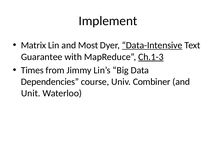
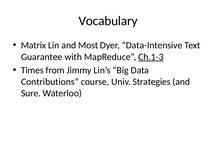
Implement: Implement -> Vocabulary
Data-Intensive underline: present -> none
Dependencies: Dependencies -> Contributions
Combiner: Combiner -> Strategies
Unit: Unit -> Sure
